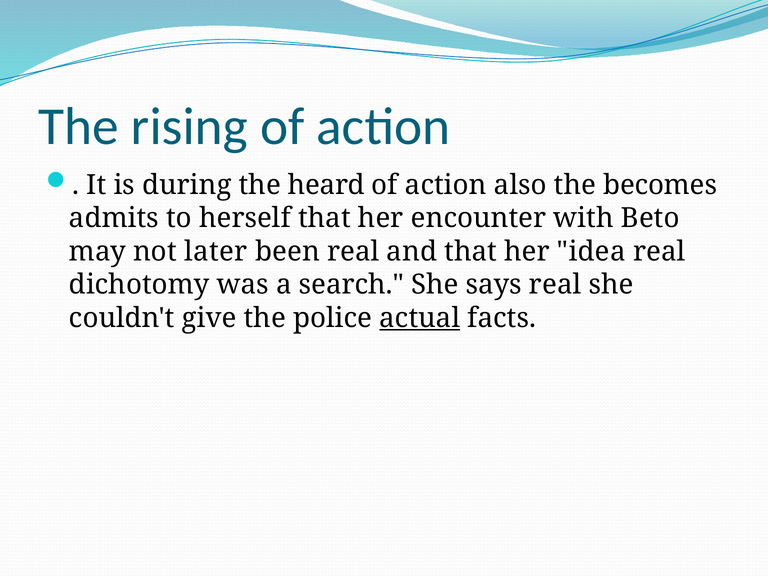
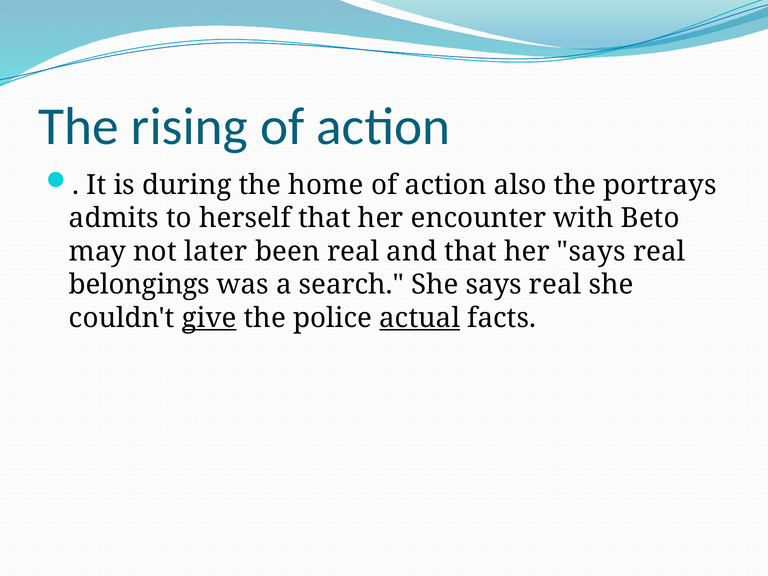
heard: heard -> home
becomes: becomes -> portrays
her idea: idea -> says
dichotomy: dichotomy -> belongings
give underline: none -> present
